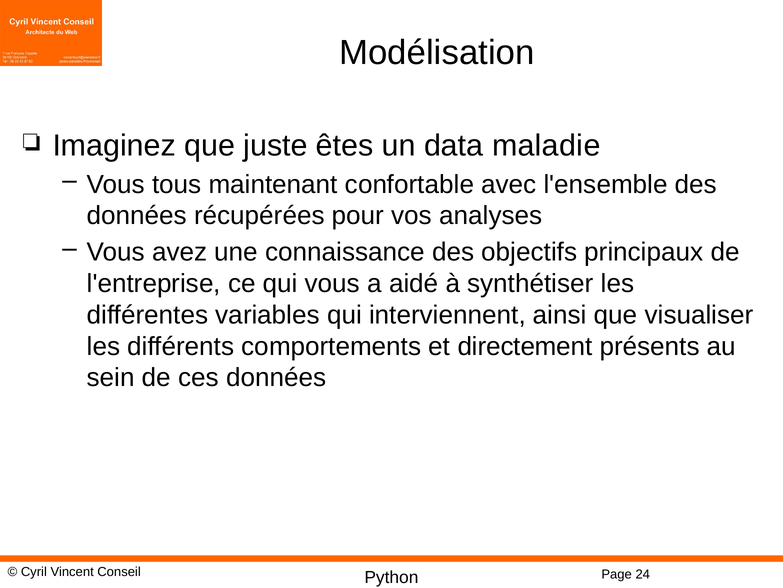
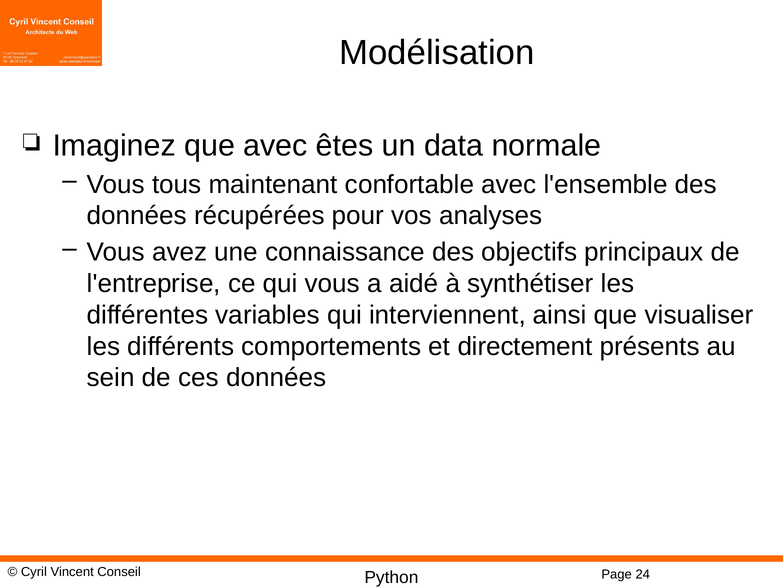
que juste: juste -> avec
maladie: maladie -> normale
